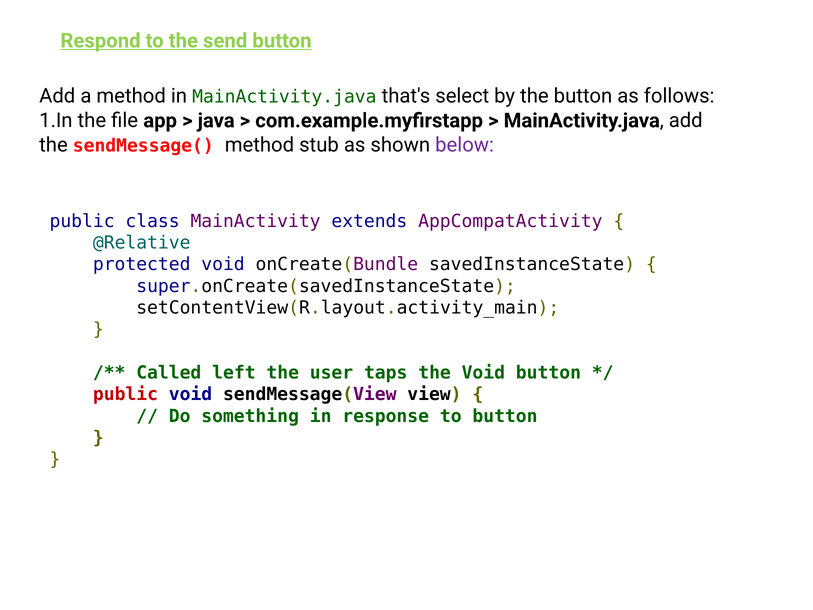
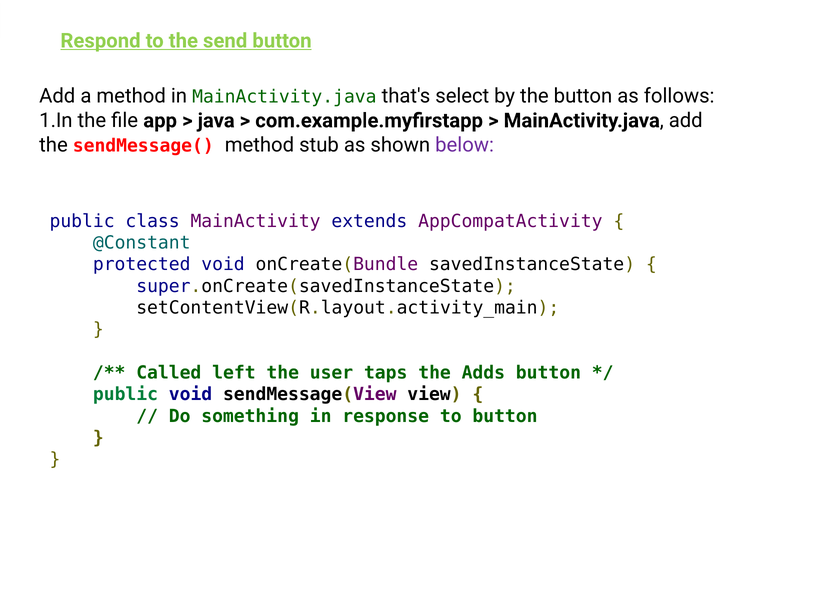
@Relative: @Relative -> @Constant
the Void: Void -> Adds
public at (125, 394) colour: red -> green
